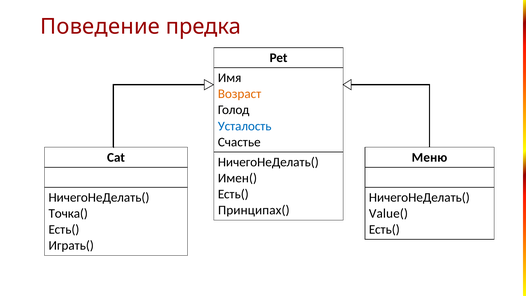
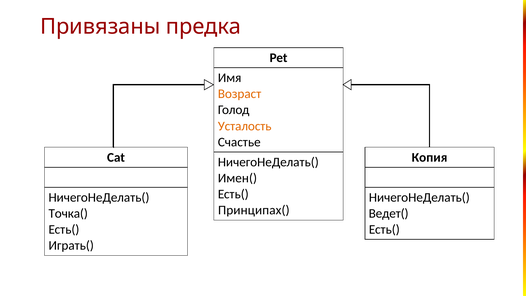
Поведение: Поведение -> Привязаны
Усталость colour: blue -> orange
Меню: Меню -> Копия
Value(: Value( -> Ведет(
